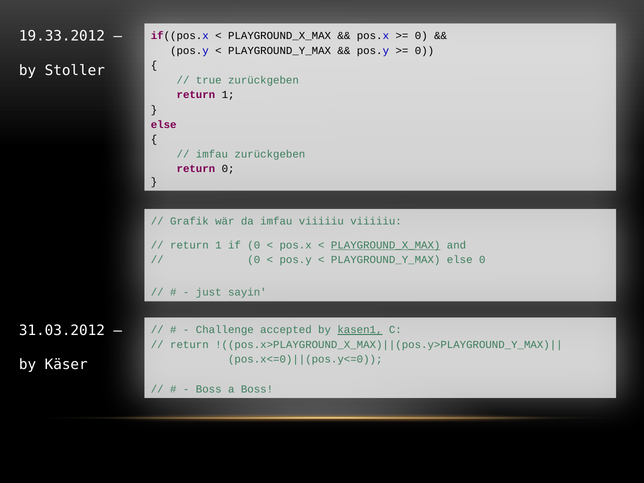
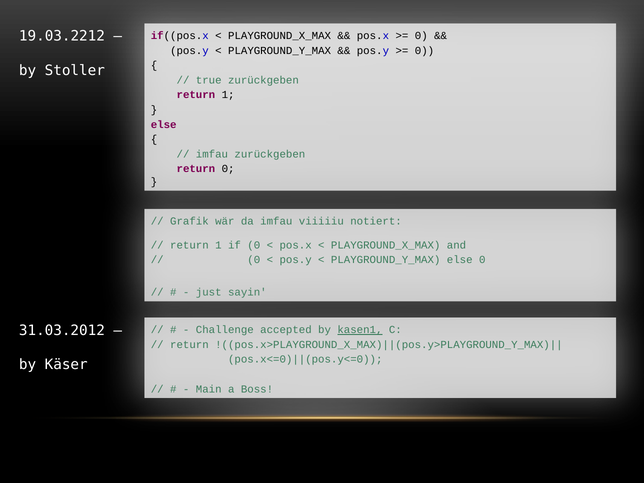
19.33.2012: 19.33.2012 -> 19.03.2212
viiiiiu viiiiiu: viiiiiu -> notiert
PLAYGROUND_X_MAX at (386, 245) underline: present -> none
Boss at (209, 389): Boss -> Main
